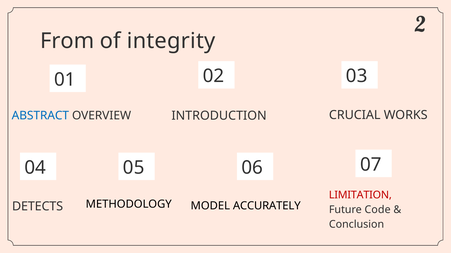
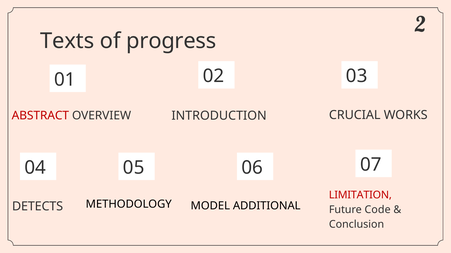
From: From -> Texts
integrity: integrity -> progress
ABSTRACT colour: blue -> red
ACCURATELY: ACCURATELY -> ADDITIONAL
